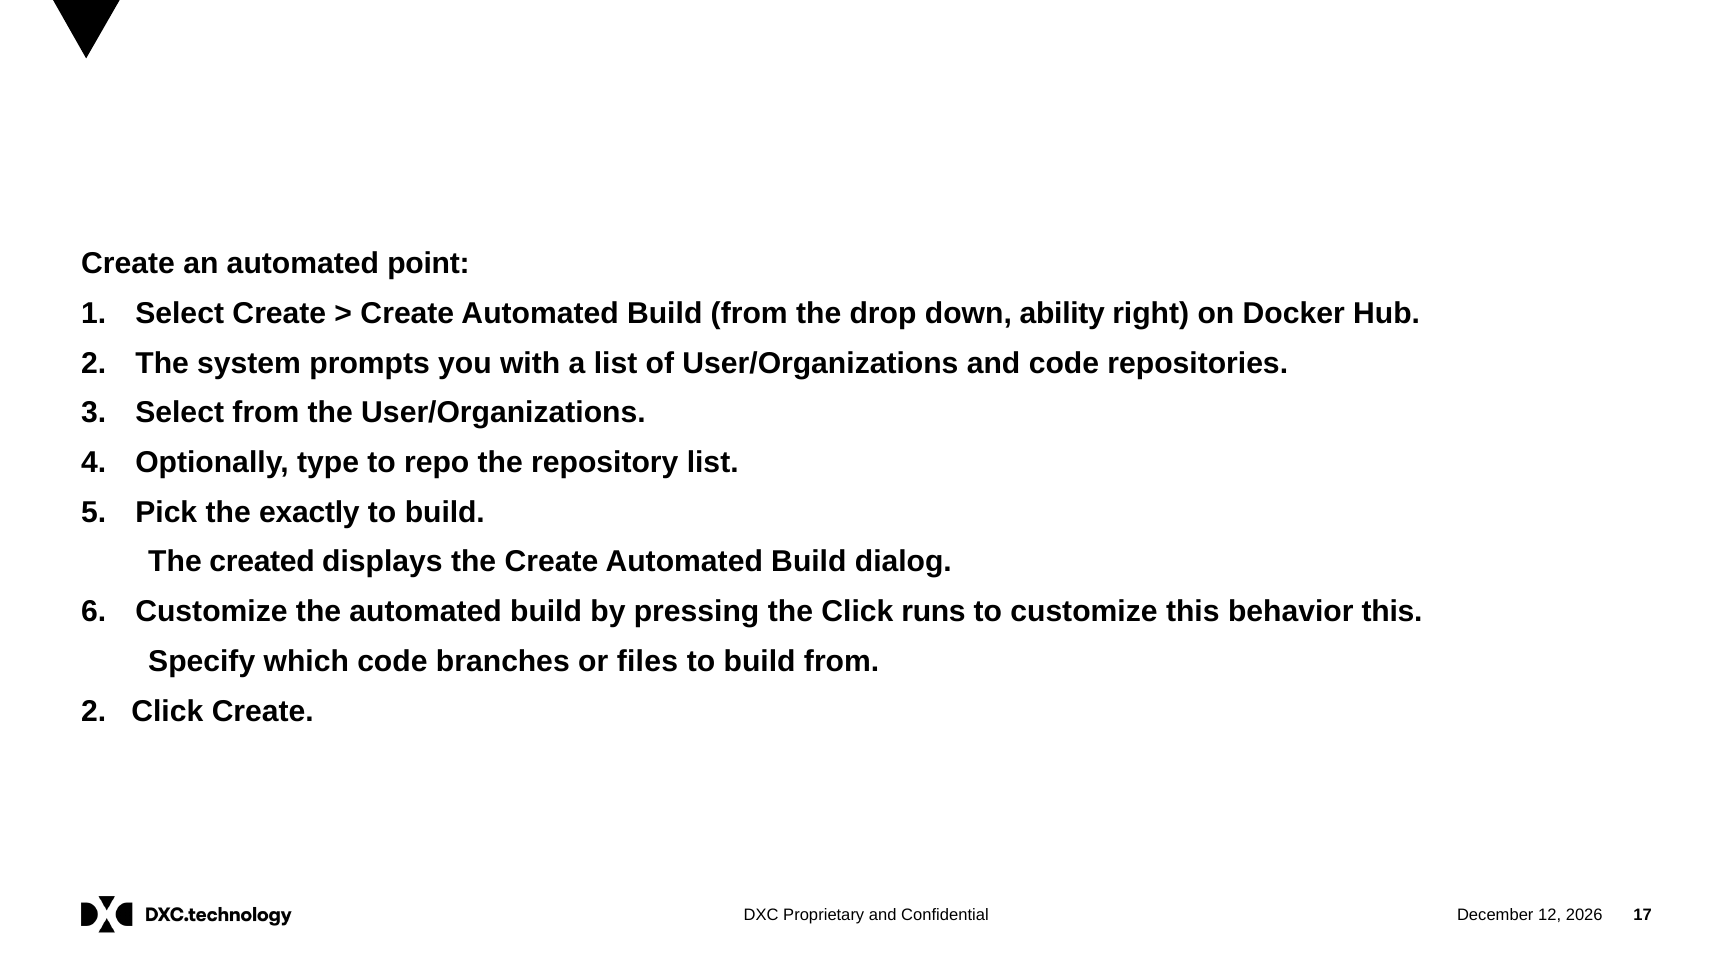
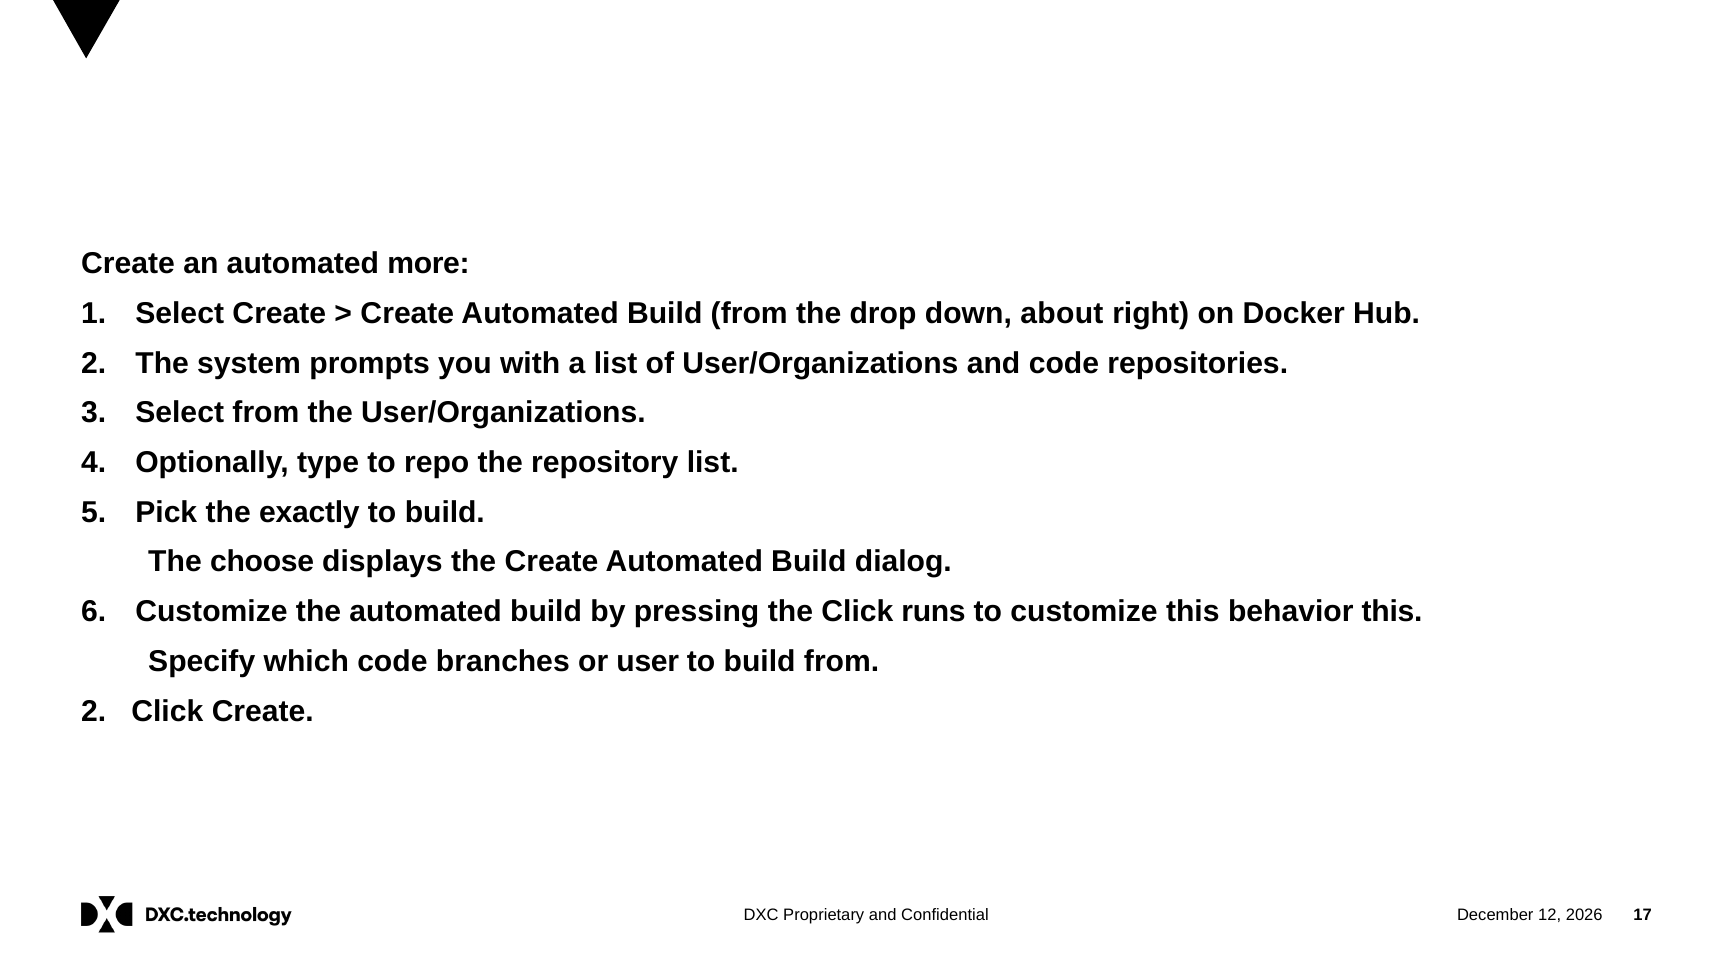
point: point -> more
ability: ability -> about
created: created -> choose
files: files -> user
